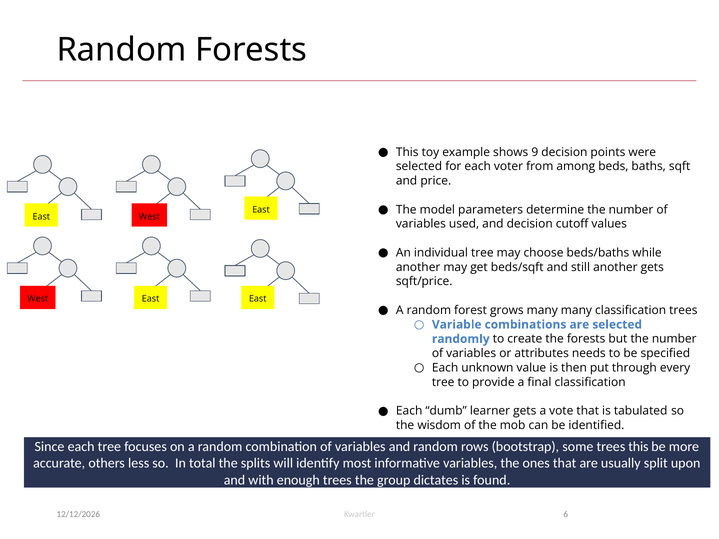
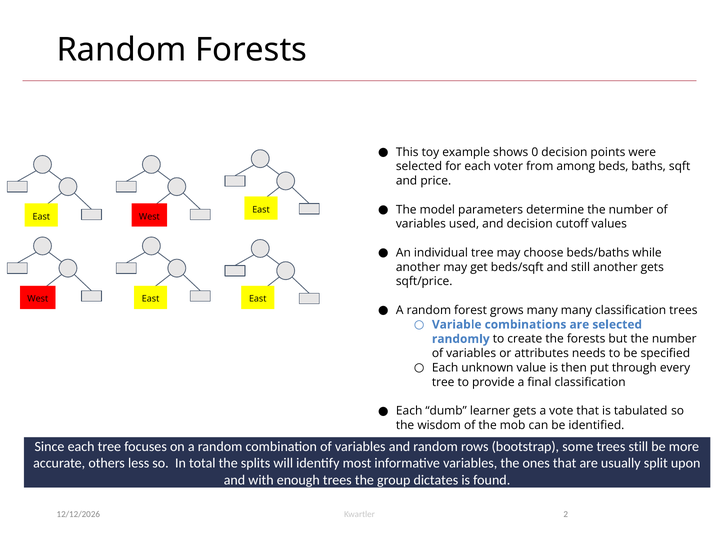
9: 9 -> 0
trees this: this -> still
6: 6 -> 2
